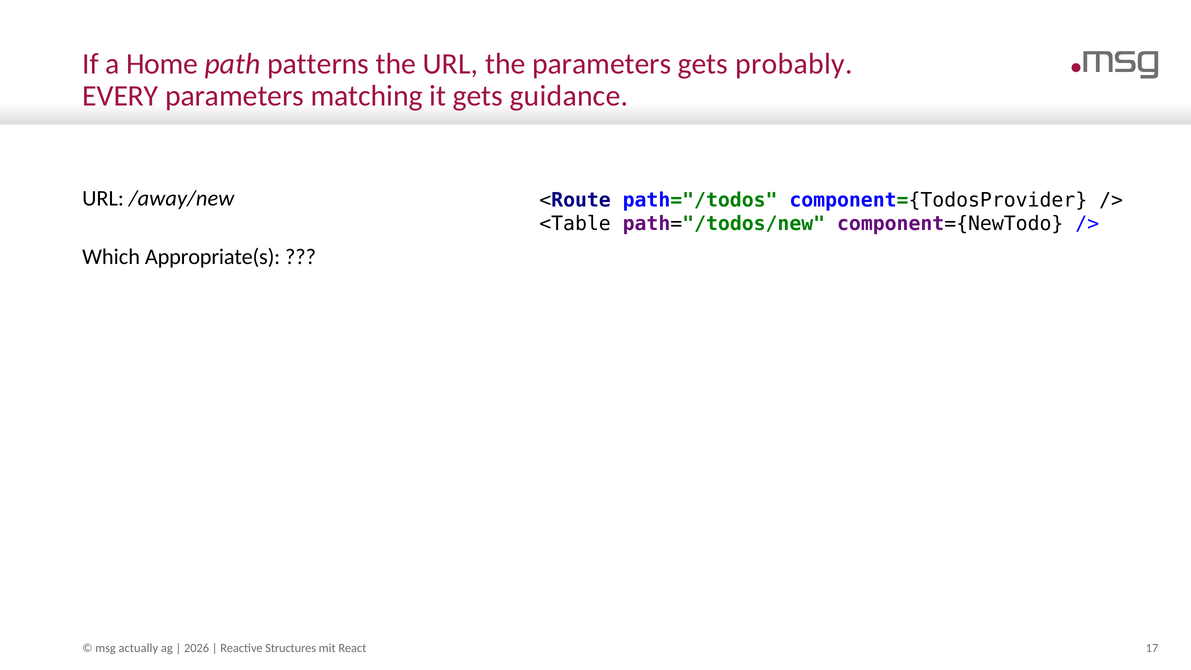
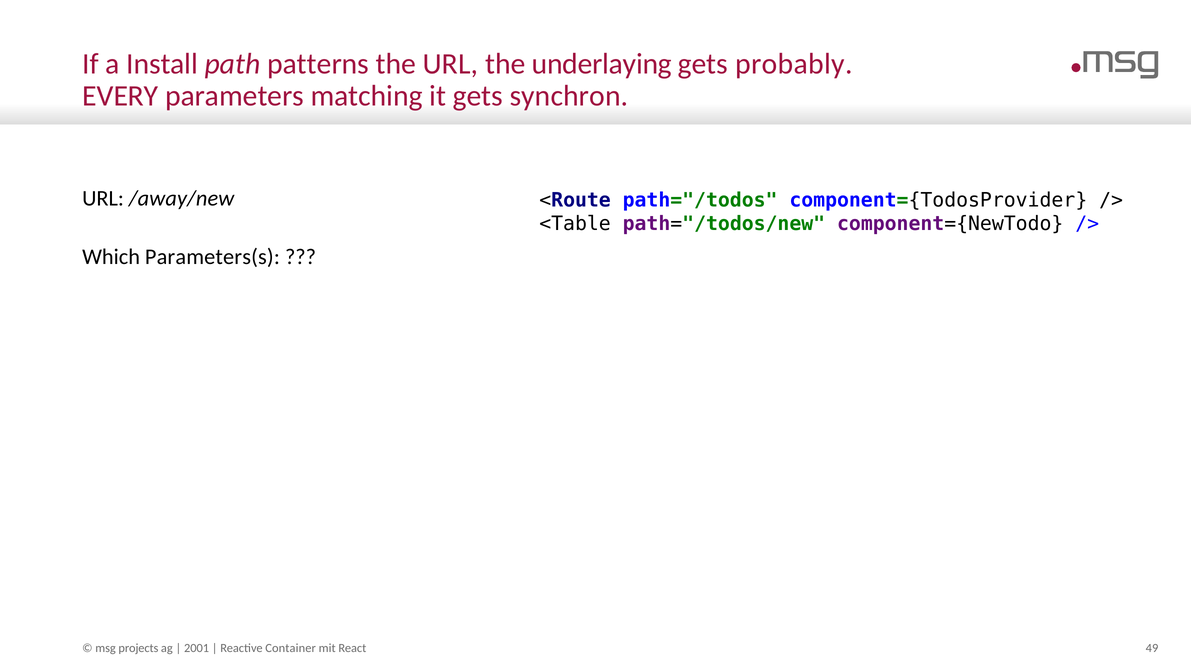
Home: Home -> Install
the parameters: parameters -> underlaying
guidance: guidance -> synchron
Appropriate(s: Appropriate(s -> Parameters(s
actually: actually -> projects
2026: 2026 -> 2001
Structures: Structures -> Container
17: 17 -> 49
